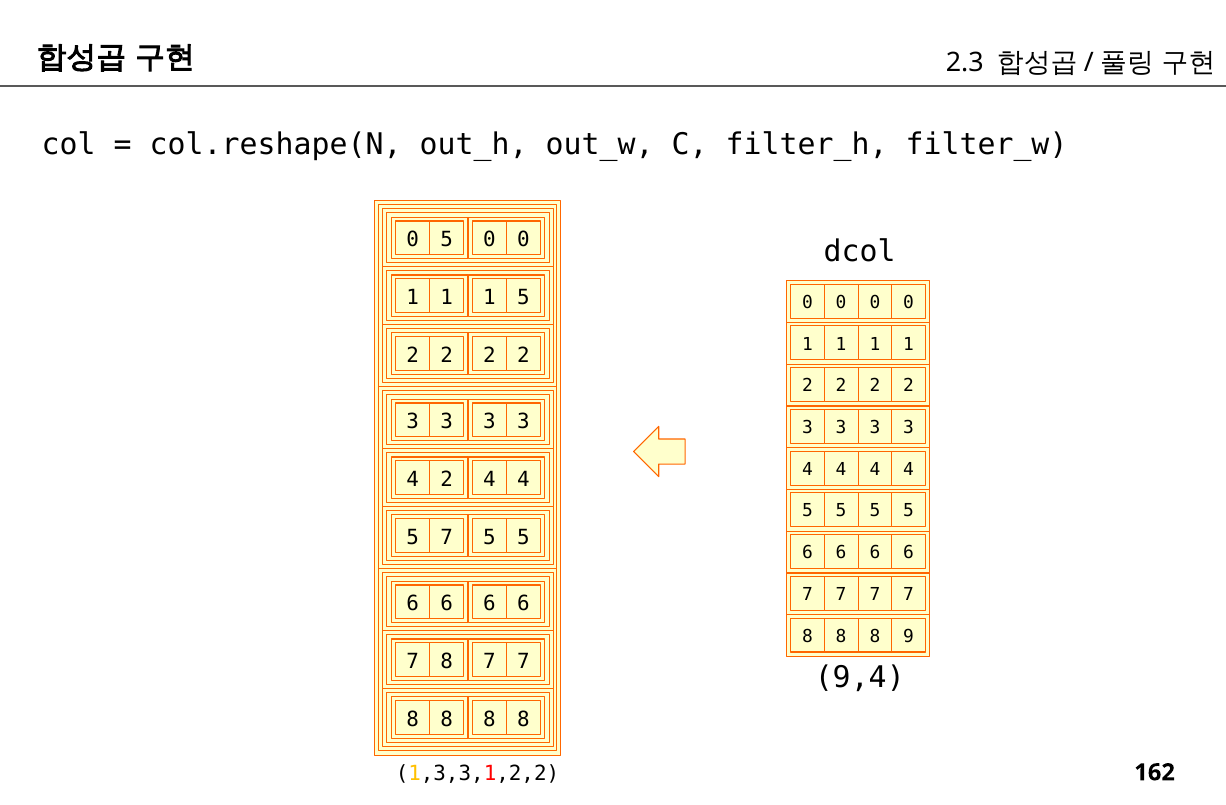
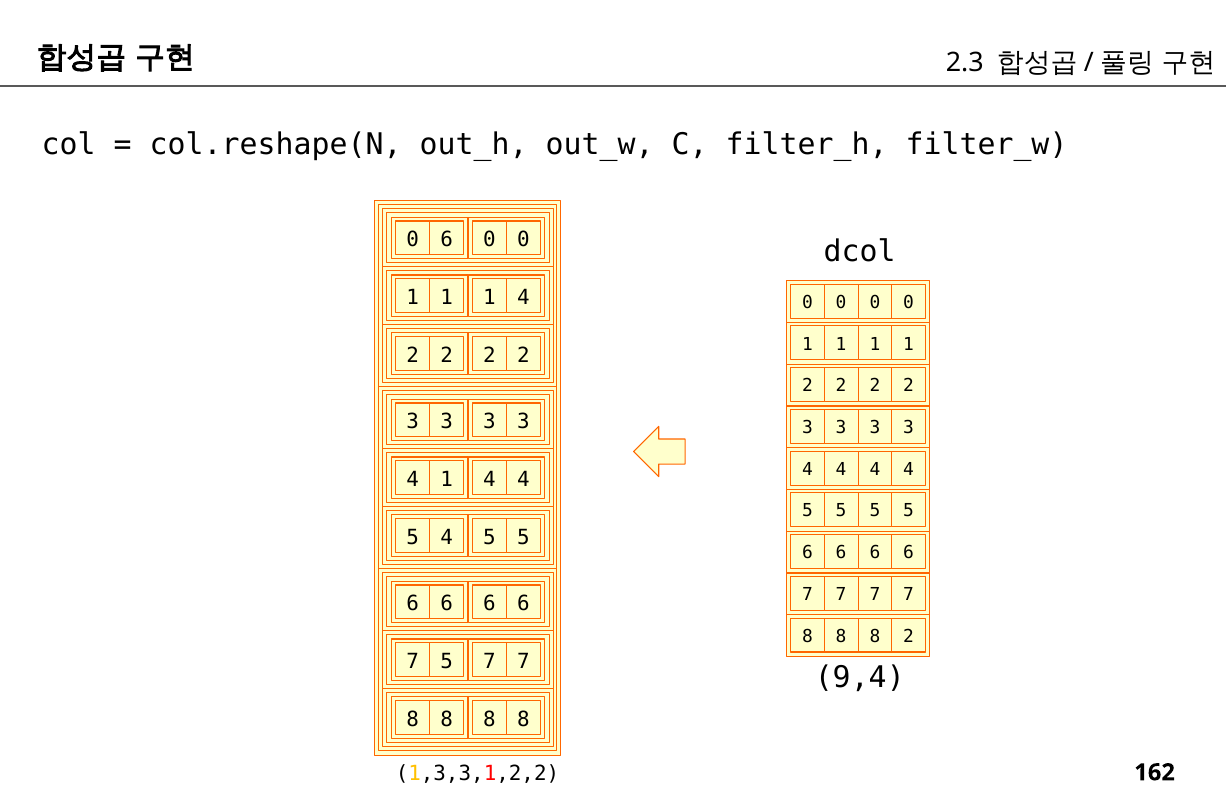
0 5: 5 -> 6
1 1 5: 5 -> 4
4 2: 2 -> 1
5 7: 7 -> 4
8 9: 9 -> 2
8 at (447, 662): 8 -> 5
